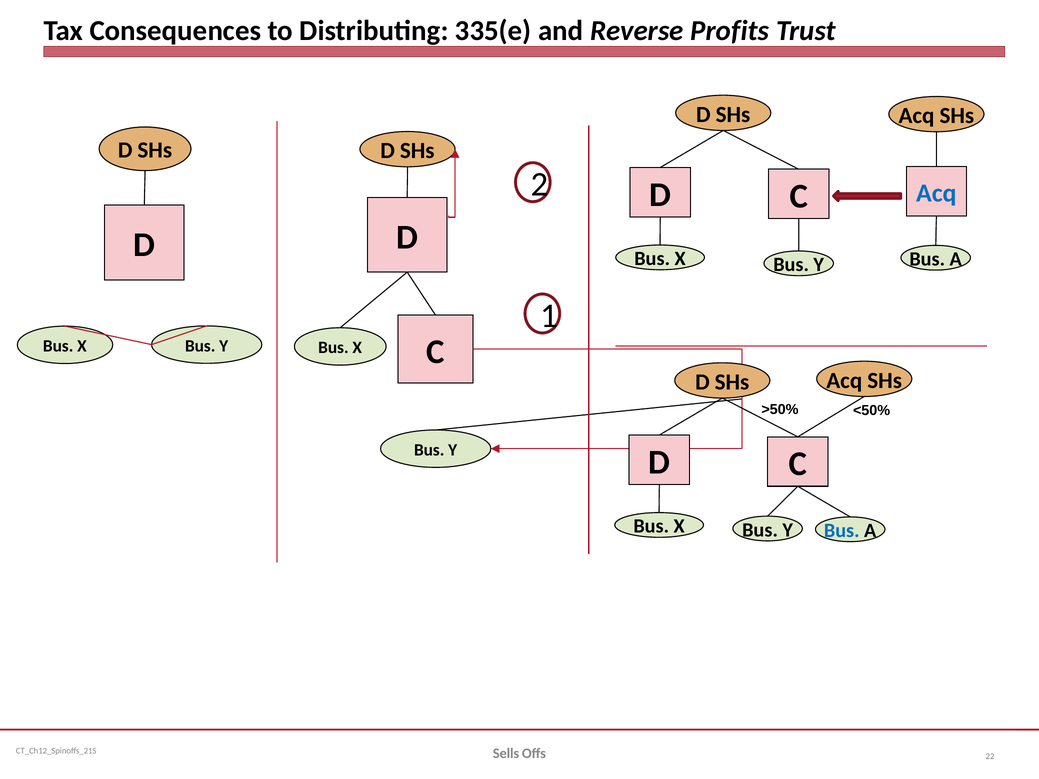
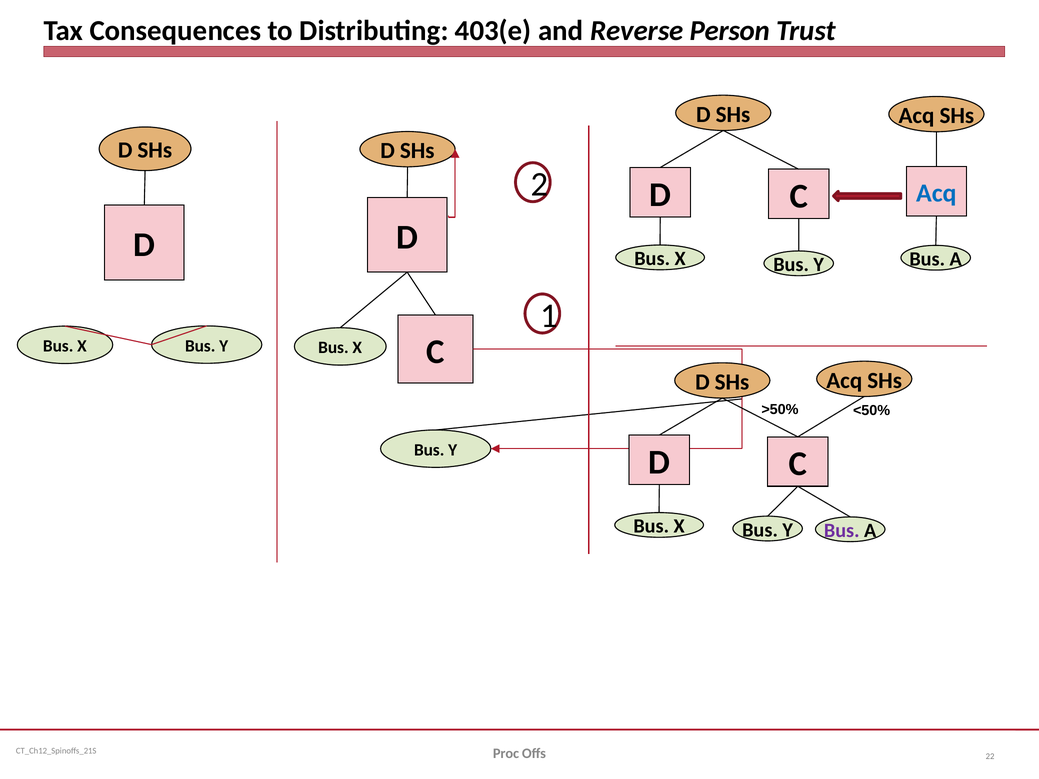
335(e: 335(e -> 403(e
Profits: Profits -> Person
Bus at (842, 531) colour: blue -> purple
Sells: Sells -> Proc
